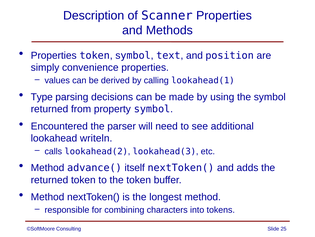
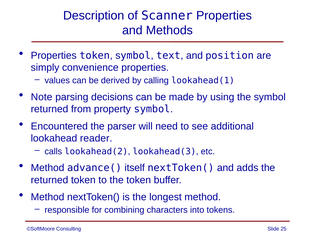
Type: Type -> Note
writeln: writeln -> reader
